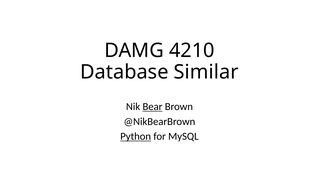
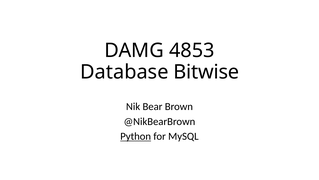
4210: 4210 -> 4853
Similar: Similar -> Bitwise
Bear underline: present -> none
